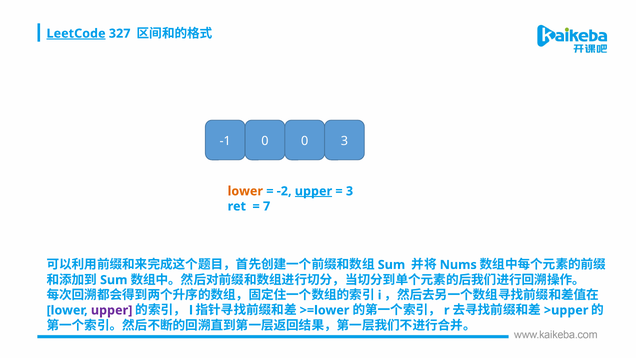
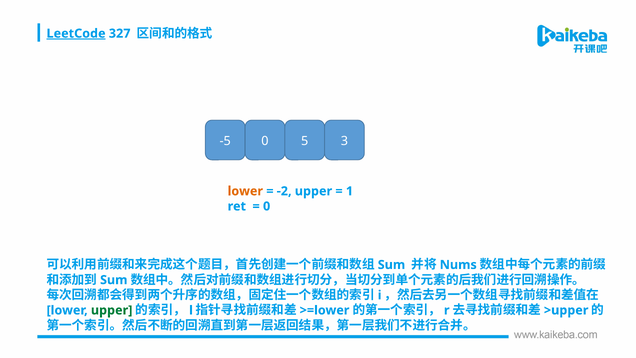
-1: -1 -> -5
0 0: 0 -> 5
upper at (313, 191) underline: present -> none
3 at (350, 191): 3 -> 1
7 at (267, 206): 7 -> 0
upper at (112, 310) colour: purple -> green
